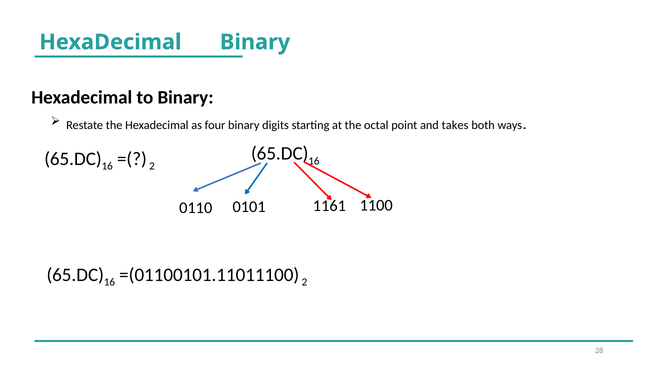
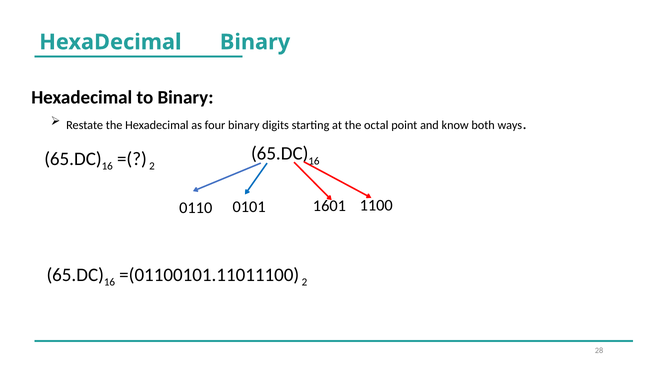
takes: takes -> know
1161: 1161 -> 1601
